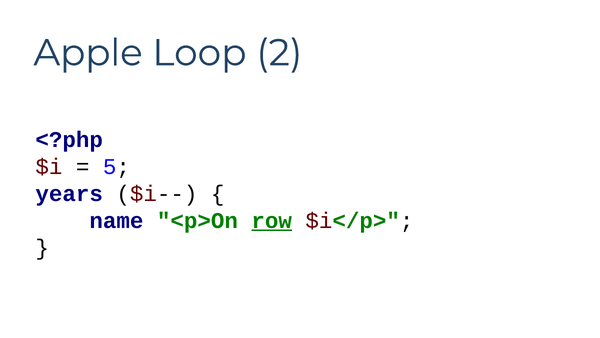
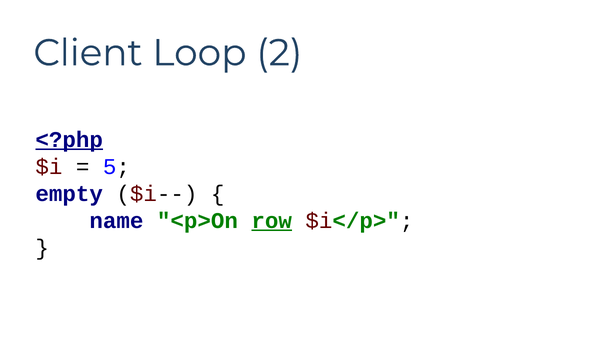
Apple: Apple -> Client
<?php underline: none -> present
years: years -> empty
